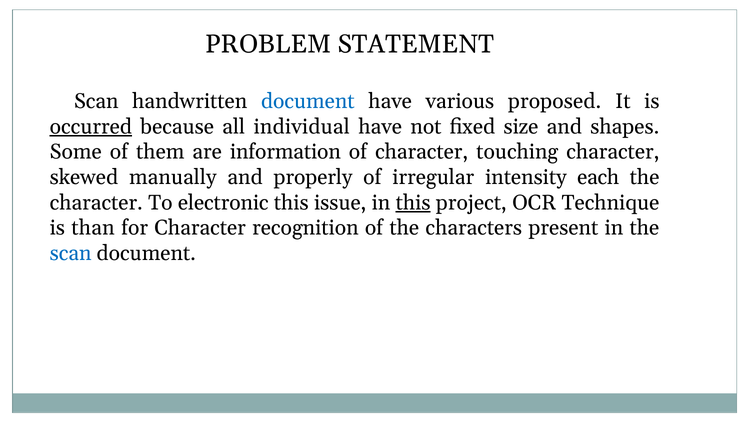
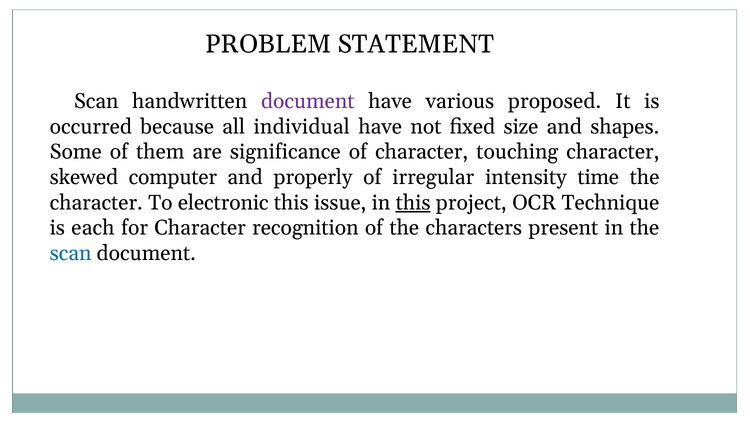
document at (308, 101) colour: blue -> purple
occurred underline: present -> none
information: information -> significance
manually: manually -> computer
each: each -> time
than: than -> each
